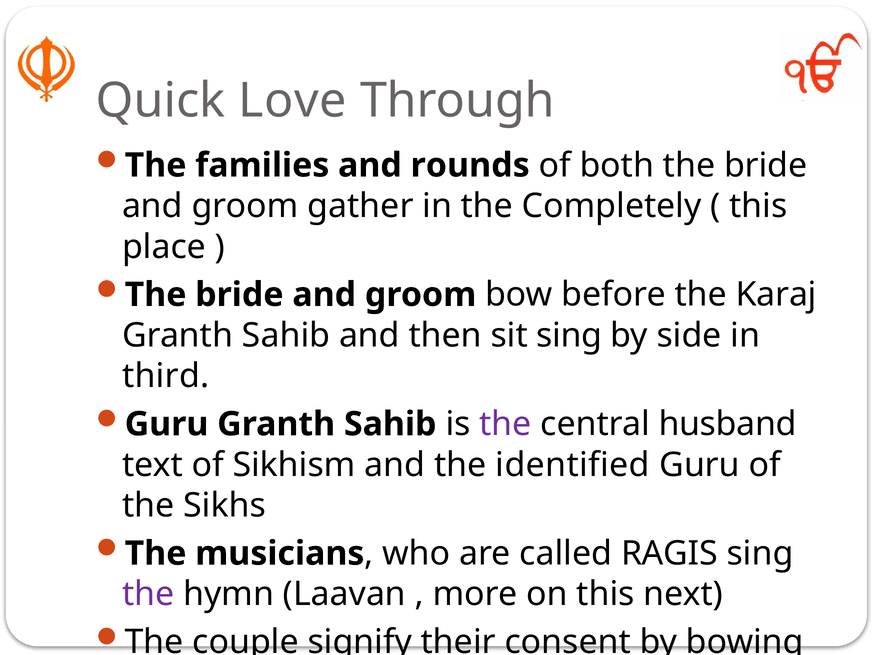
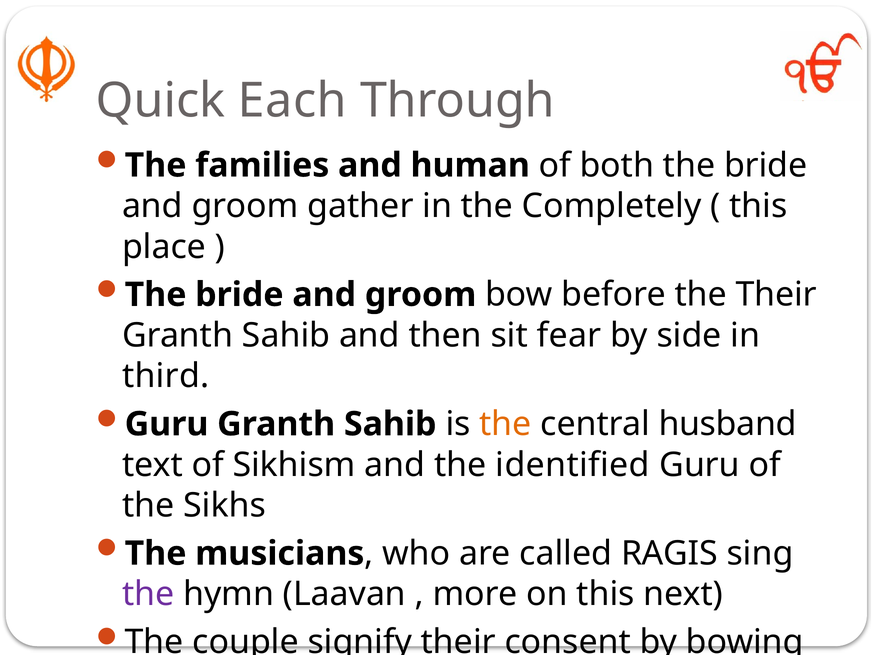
Love: Love -> Each
rounds: rounds -> human
the Karaj: Karaj -> Their
sit sing: sing -> fear
the at (505, 424) colour: purple -> orange
